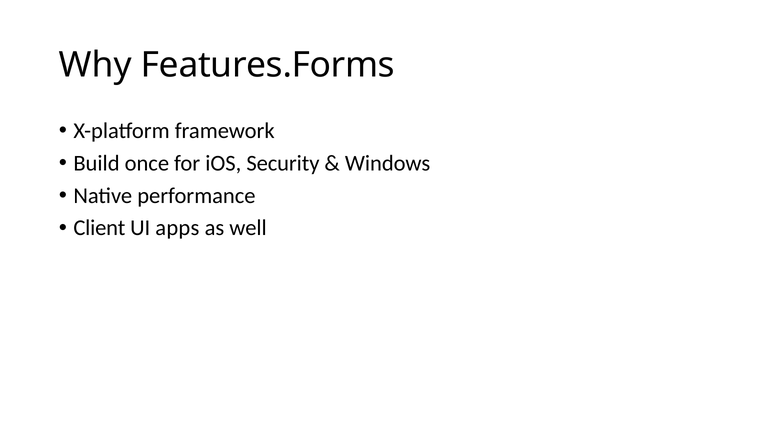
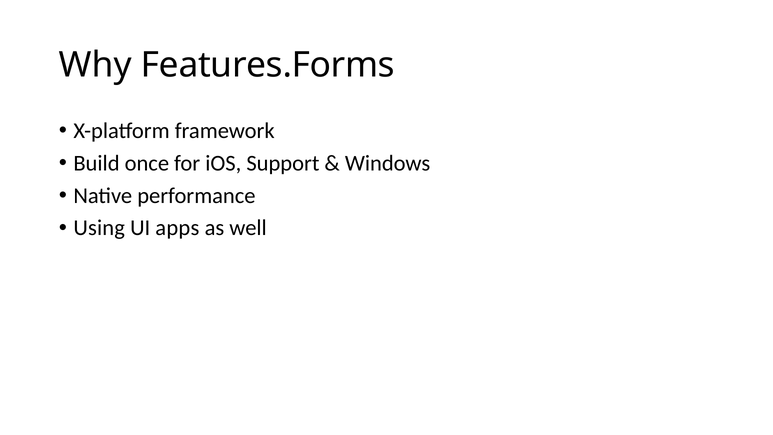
Security: Security -> Support
Client: Client -> Using
